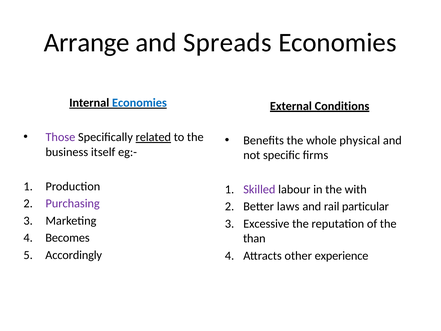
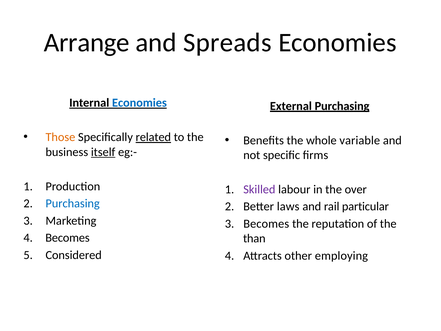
External Conditions: Conditions -> Purchasing
Those colour: purple -> orange
physical: physical -> variable
itself underline: none -> present
with: with -> over
Purchasing at (73, 203) colour: purple -> blue
Excessive at (266, 224): Excessive -> Becomes
Accordingly: Accordingly -> Considered
experience: experience -> employing
